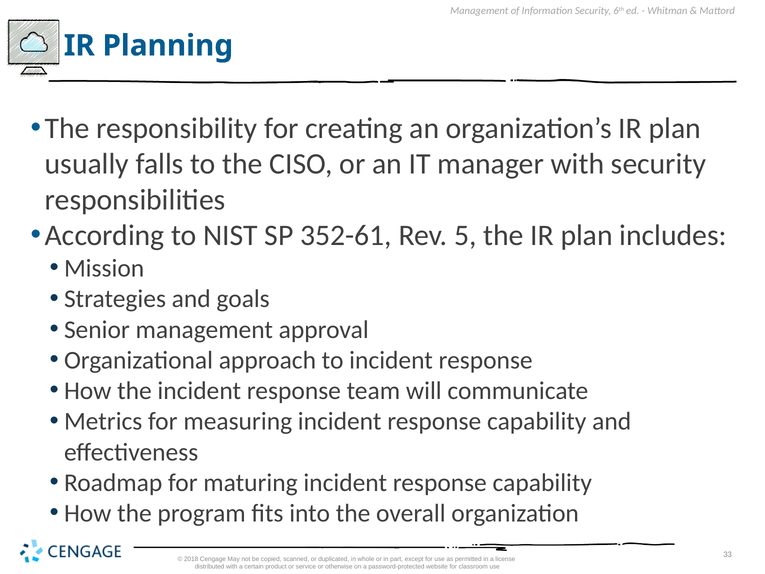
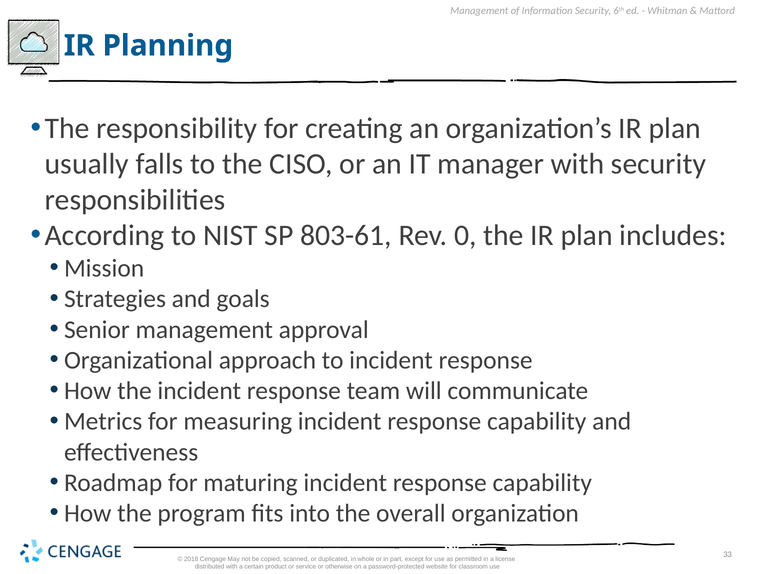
352-61: 352-61 -> 803-61
5: 5 -> 0
